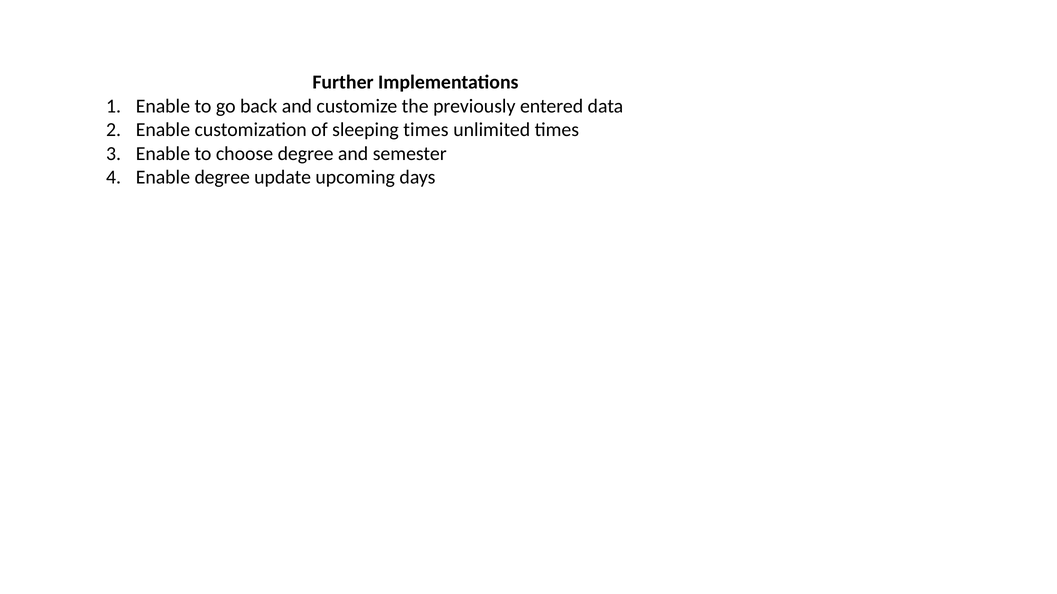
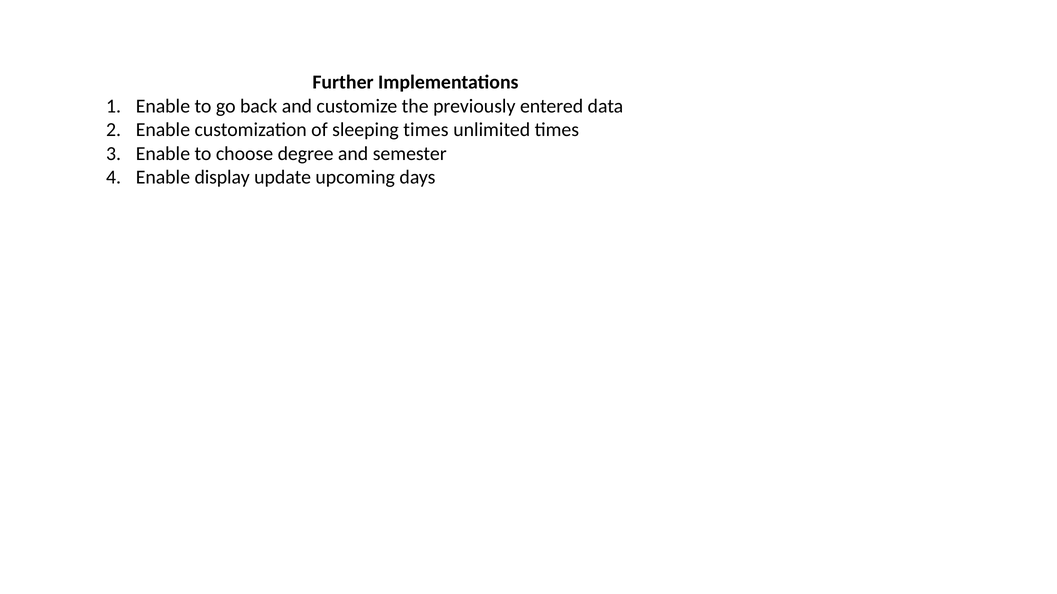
Enable degree: degree -> display
